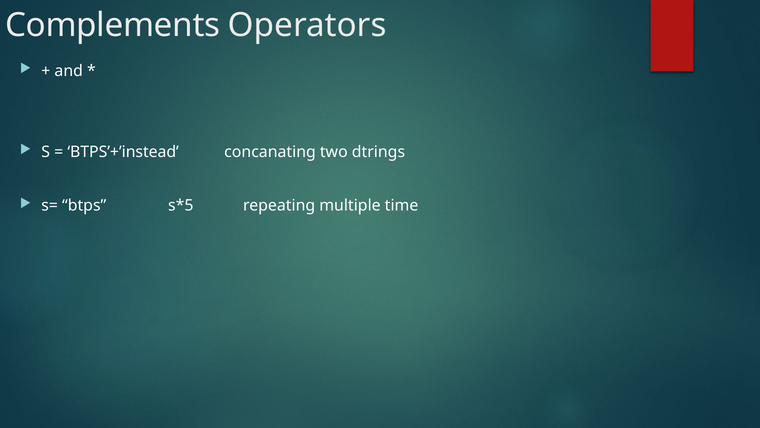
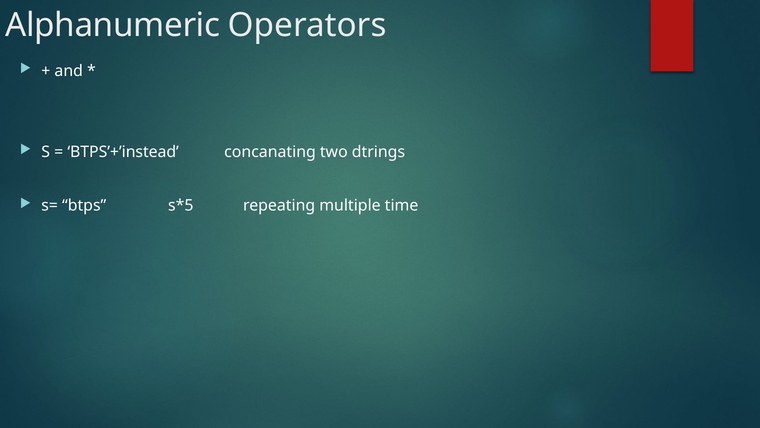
Complements: Complements -> Alphanumeric
